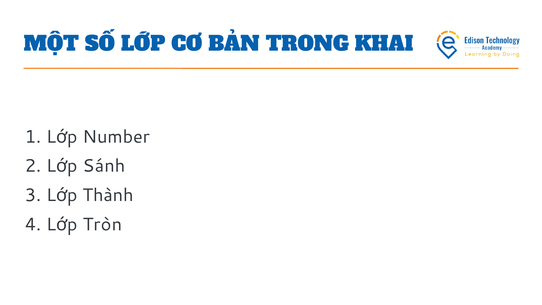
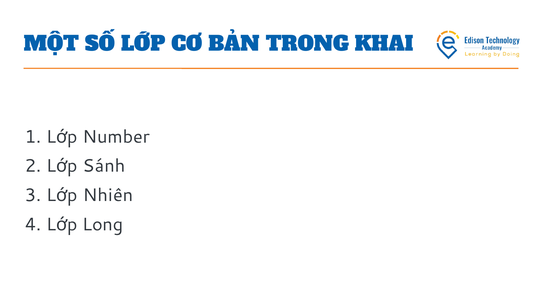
Thành: Thành -> Nhiên
Tròn: Tròn -> Long
